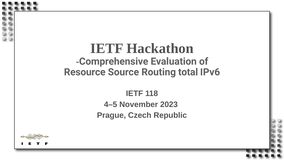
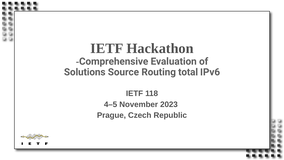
Resource: Resource -> Solutions
